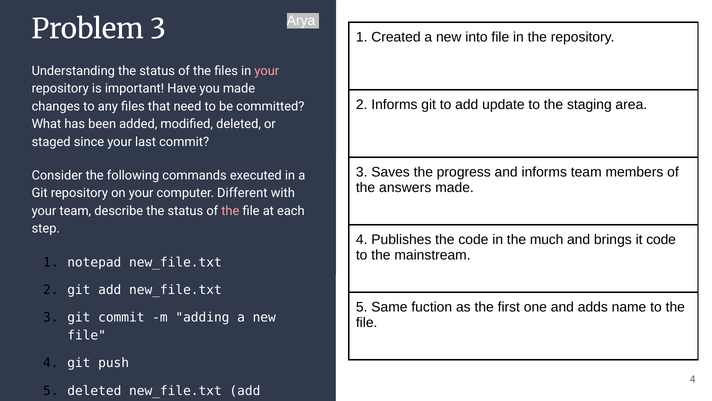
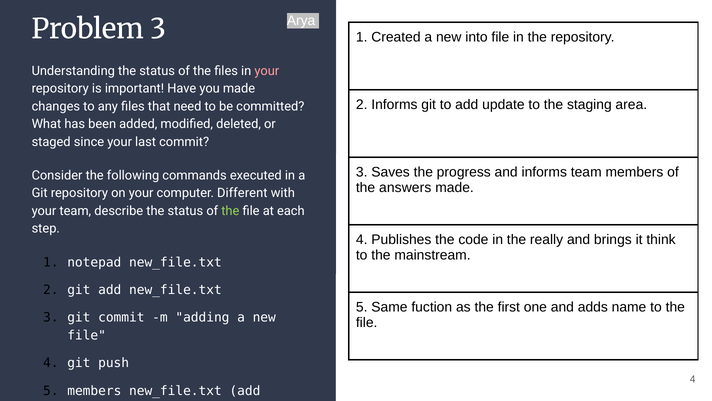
the at (230, 211) colour: pink -> light green
much: much -> really
it code: code -> think
5 deleted: deleted -> members
